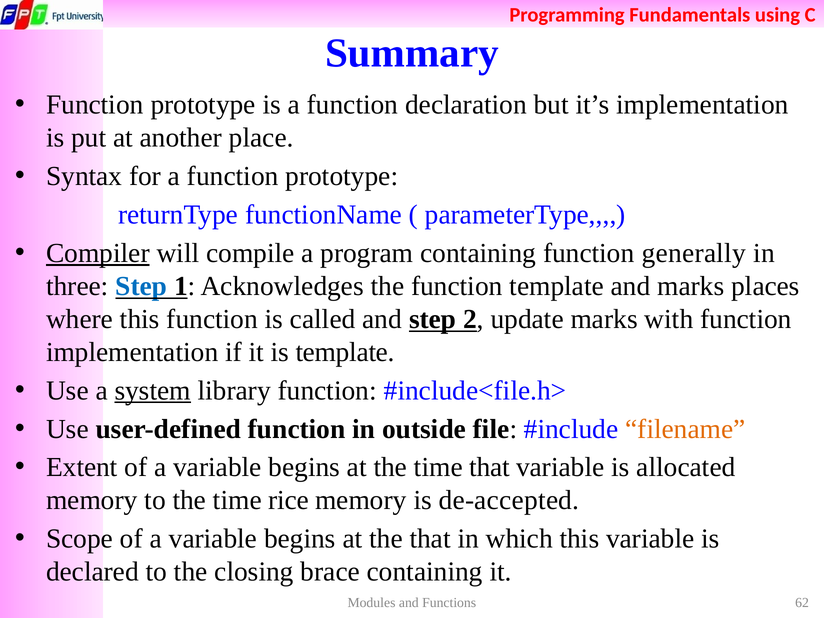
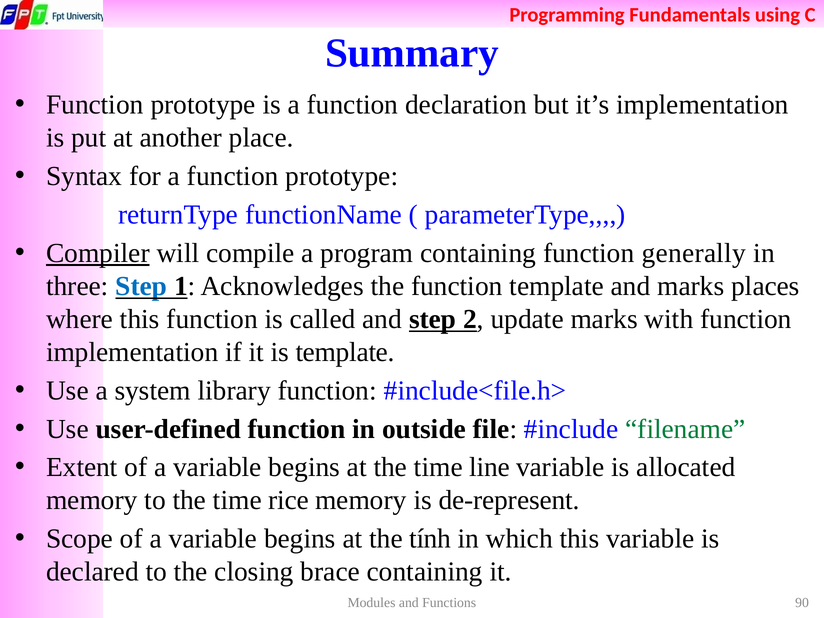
system underline: present -> none
filename colour: orange -> green
time that: that -> line
de-accepted: de-accepted -> de-represent
the that: that -> tính
62: 62 -> 90
